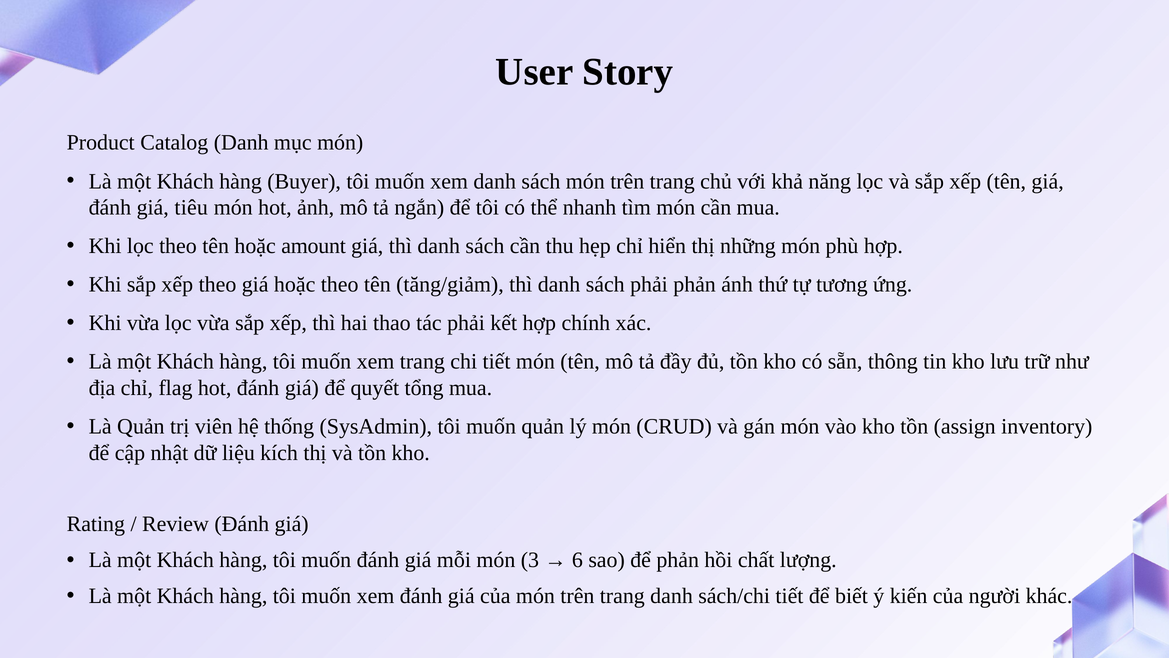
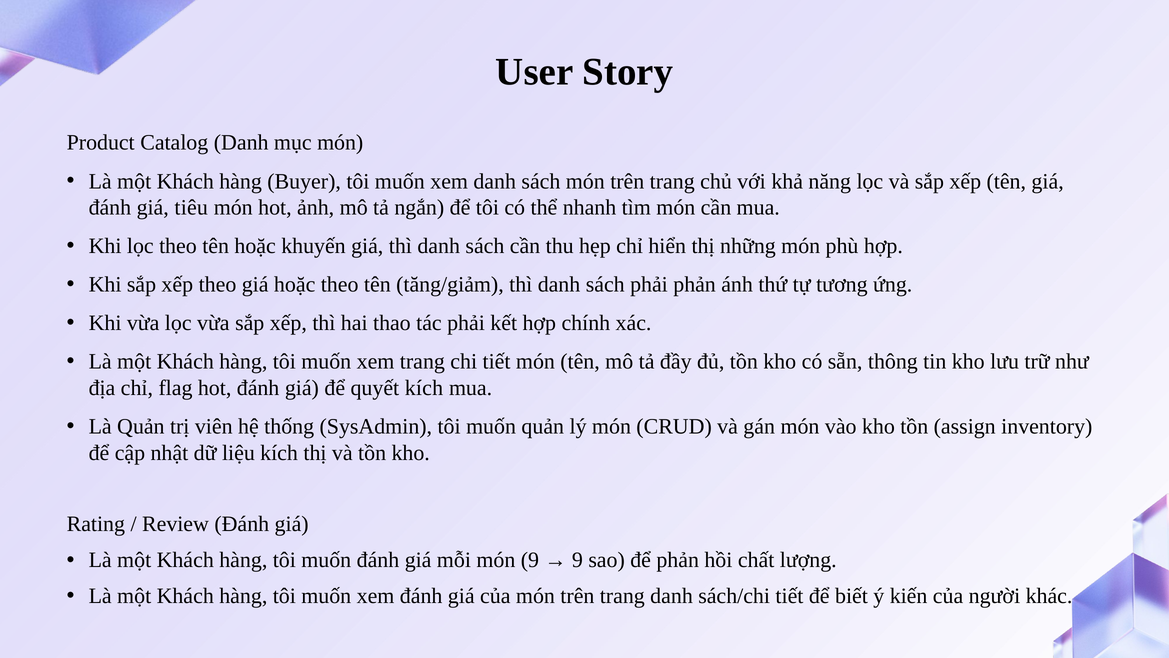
amount: amount -> khuyến
quyết tổng: tổng -> kích
món 3: 3 -> 9
6 at (577, 560): 6 -> 9
